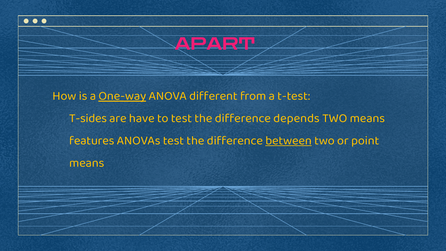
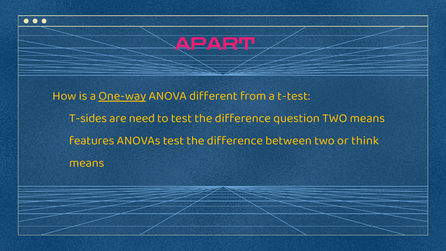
have: have -> need
depends: depends -> question
between underline: present -> none
point: point -> think
